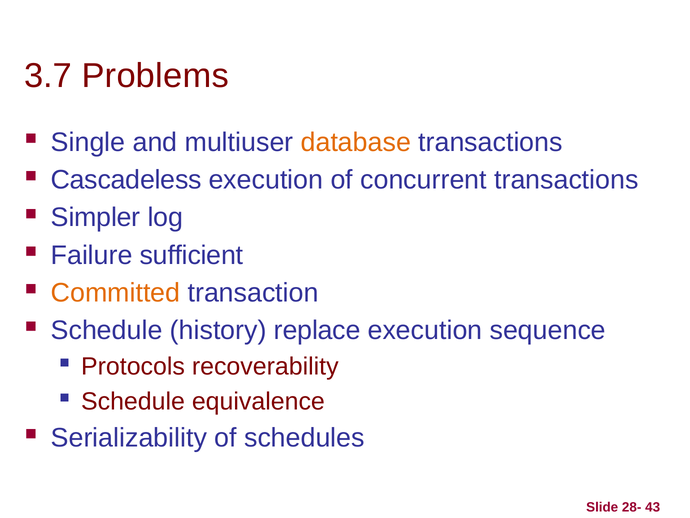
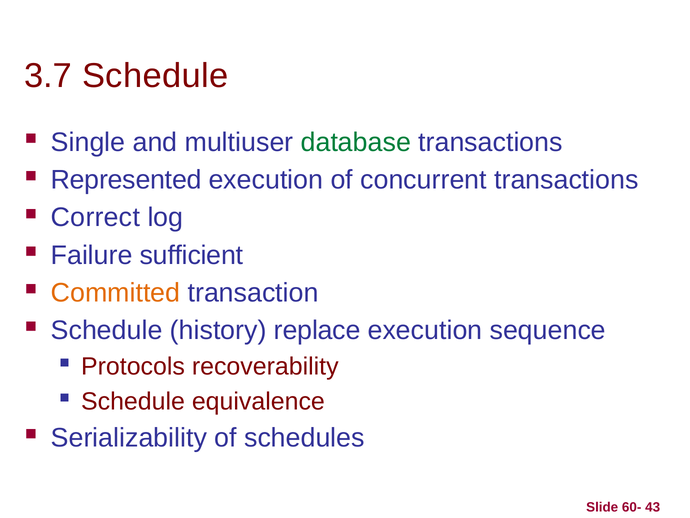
3.7 Problems: Problems -> Schedule
database colour: orange -> green
Cascadeless: Cascadeless -> Represented
Simpler: Simpler -> Correct
28-: 28- -> 60-
